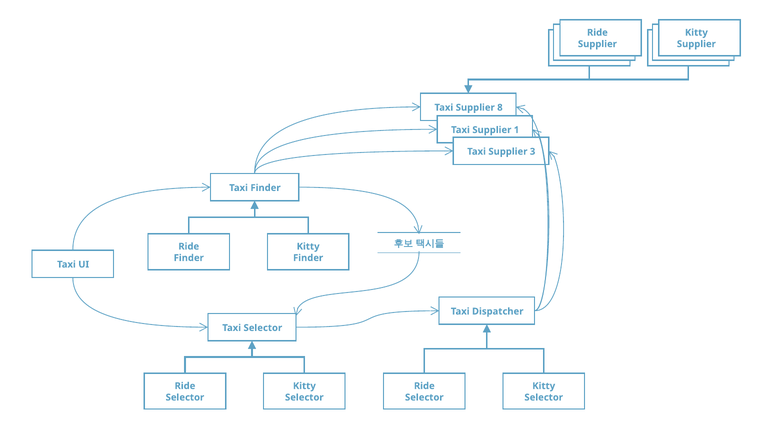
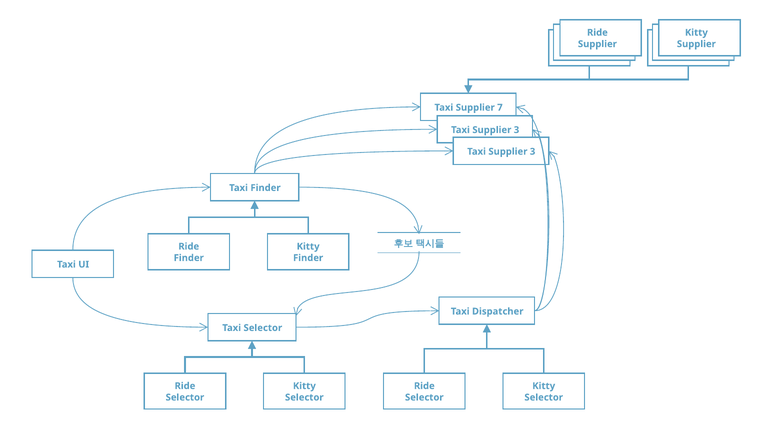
8: 8 -> 7
1 at (517, 130): 1 -> 3
